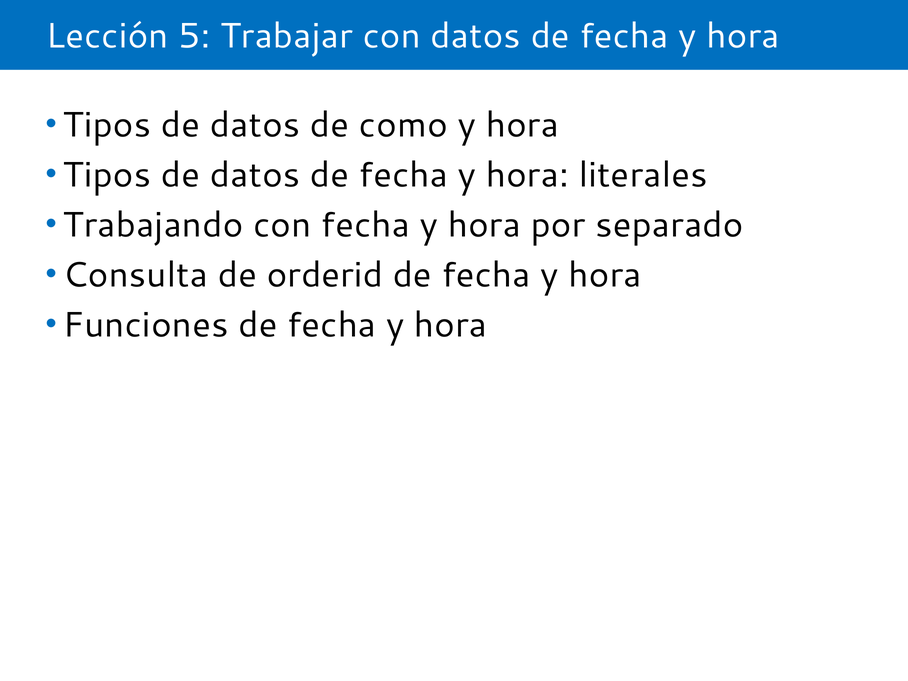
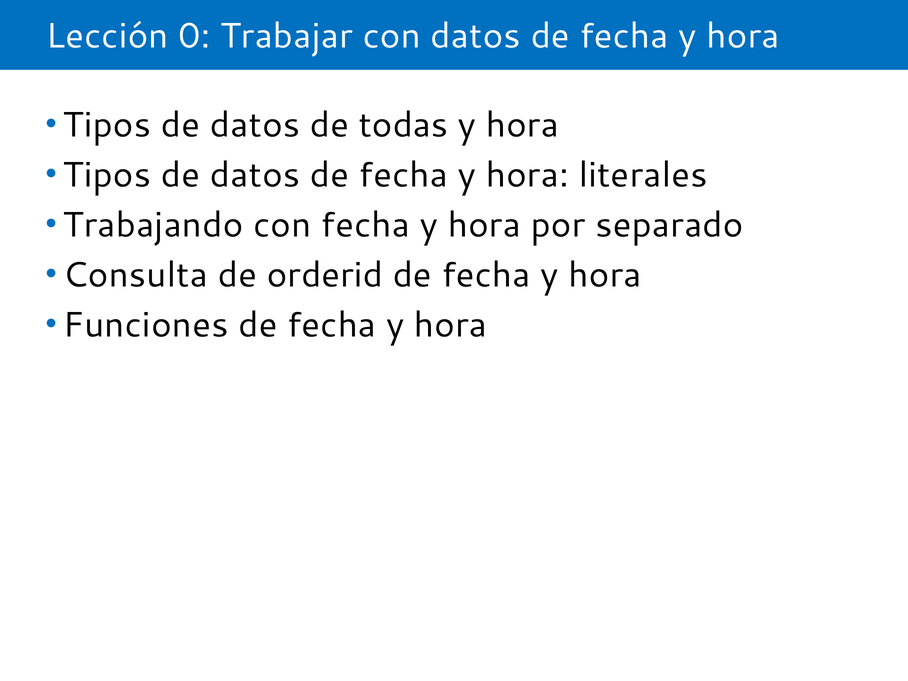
5: 5 -> 0
como: como -> todas
